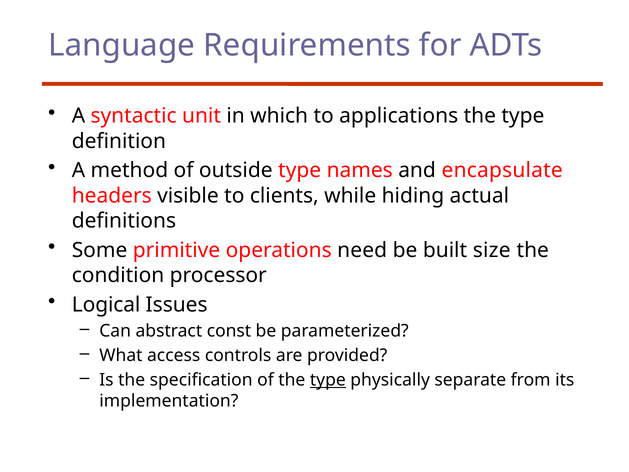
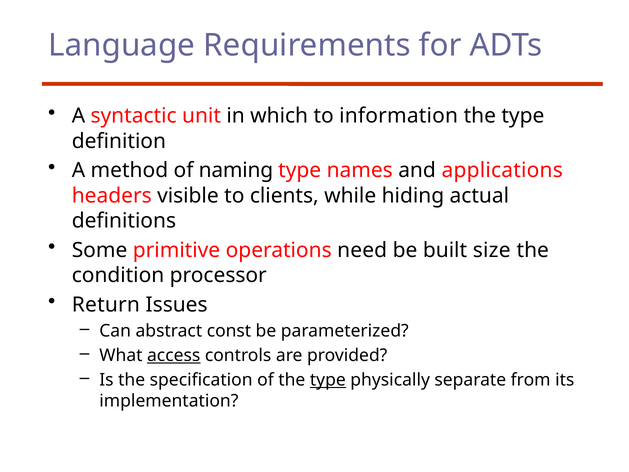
applications: applications -> information
outside: outside -> naming
encapsulate: encapsulate -> applications
Logical: Logical -> Return
access underline: none -> present
